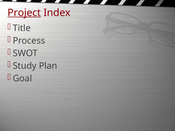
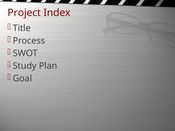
Project underline: present -> none
